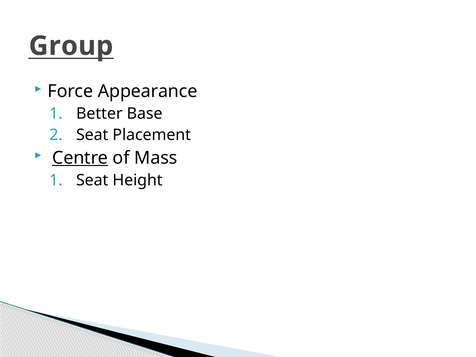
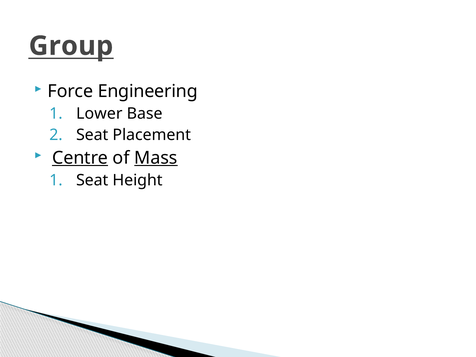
Appearance: Appearance -> Engineering
Better: Better -> Lower
Mass underline: none -> present
